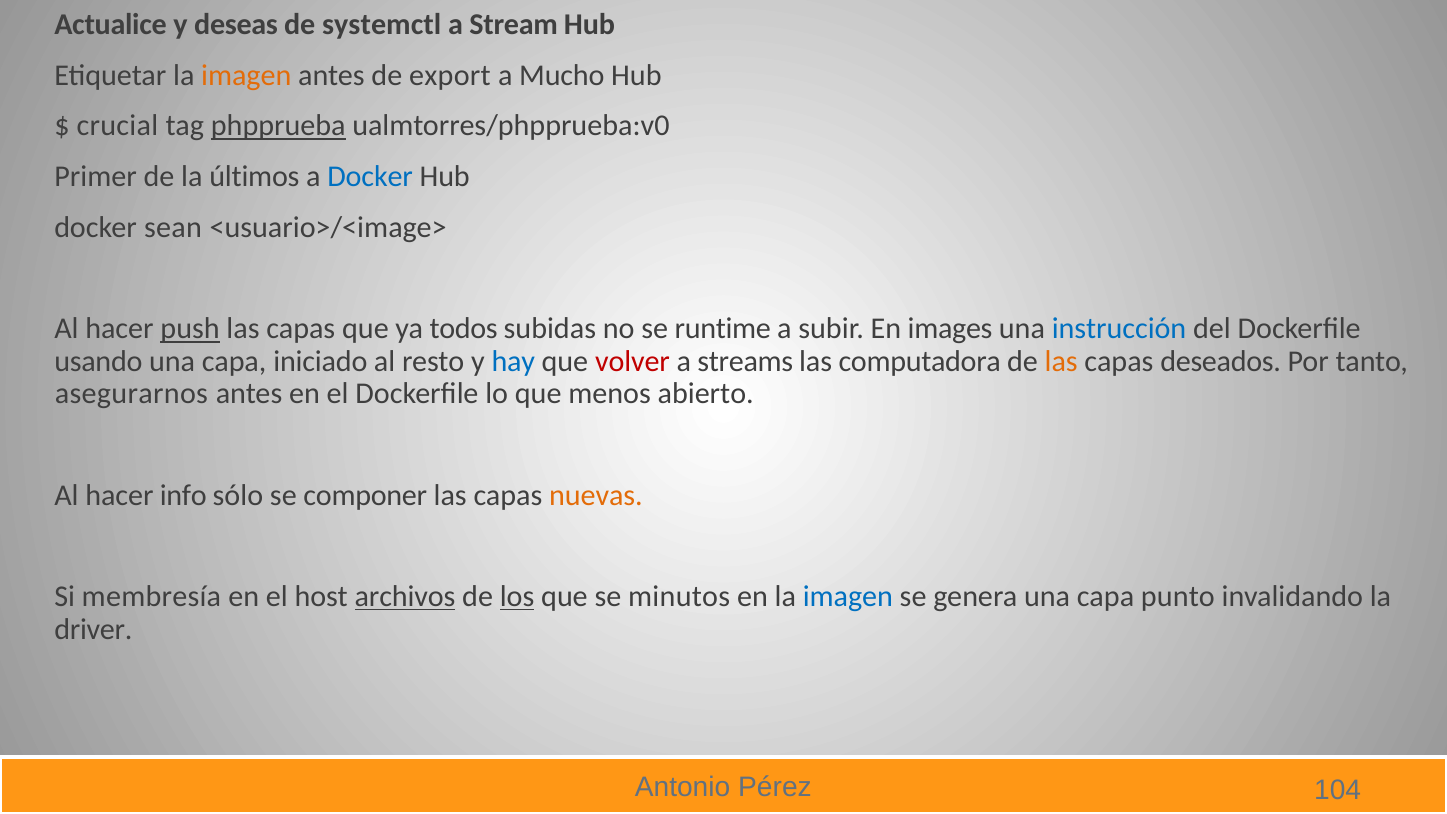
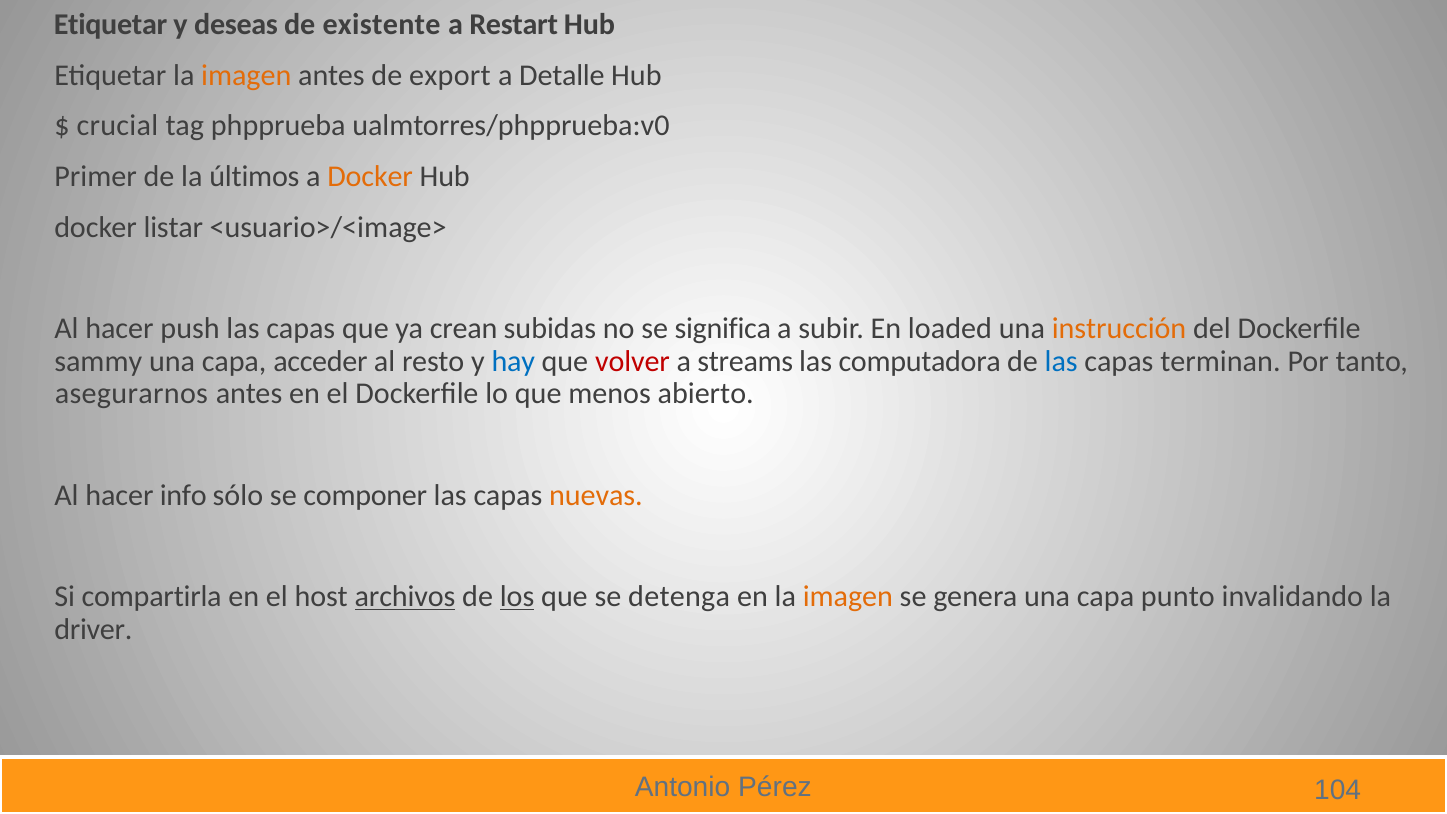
Actualice at (111, 25): Actualice -> Etiquetar
systemctl: systemctl -> existente
Stream: Stream -> Restart
Mucho: Mucho -> Detalle
phpprueba underline: present -> none
Docker at (370, 177) colour: blue -> orange
sean: sean -> listar
push underline: present -> none
todos: todos -> crean
runtime: runtime -> significa
images: images -> loaded
instrucción colour: blue -> orange
usando: usando -> sammy
iniciado: iniciado -> acceder
las at (1061, 361) colour: orange -> blue
deseados: deseados -> terminan
membresía: membresía -> compartirla
minutos: minutos -> detenga
imagen at (848, 597) colour: blue -> orange
